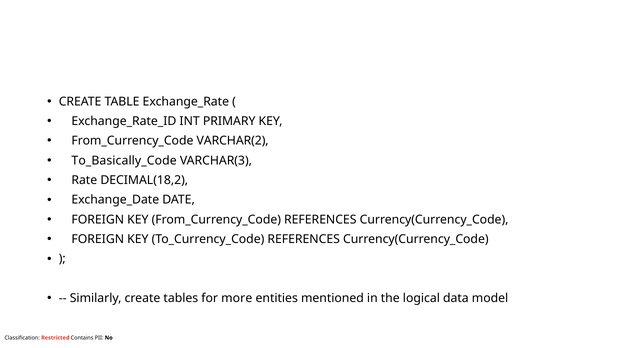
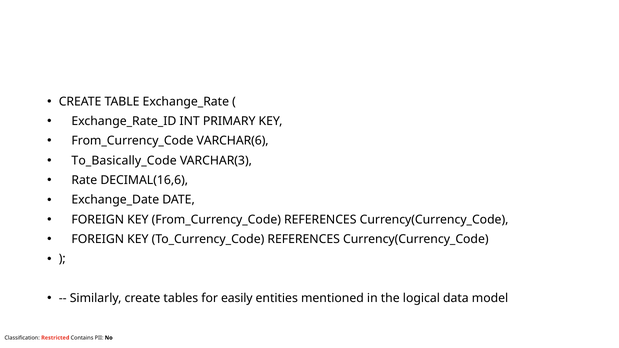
VARCHAR(2: VARCHAR(2 -> VARCHAR(6
DECIMAL(18,2: DECIMAL(18,2 -> DECIMAL(16,6
more: more -> easily
